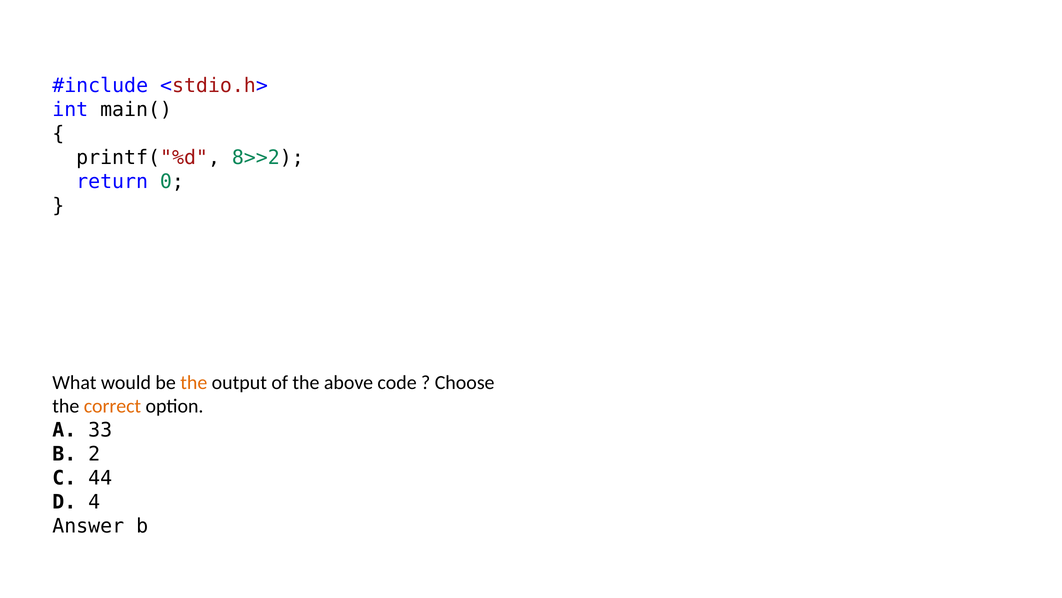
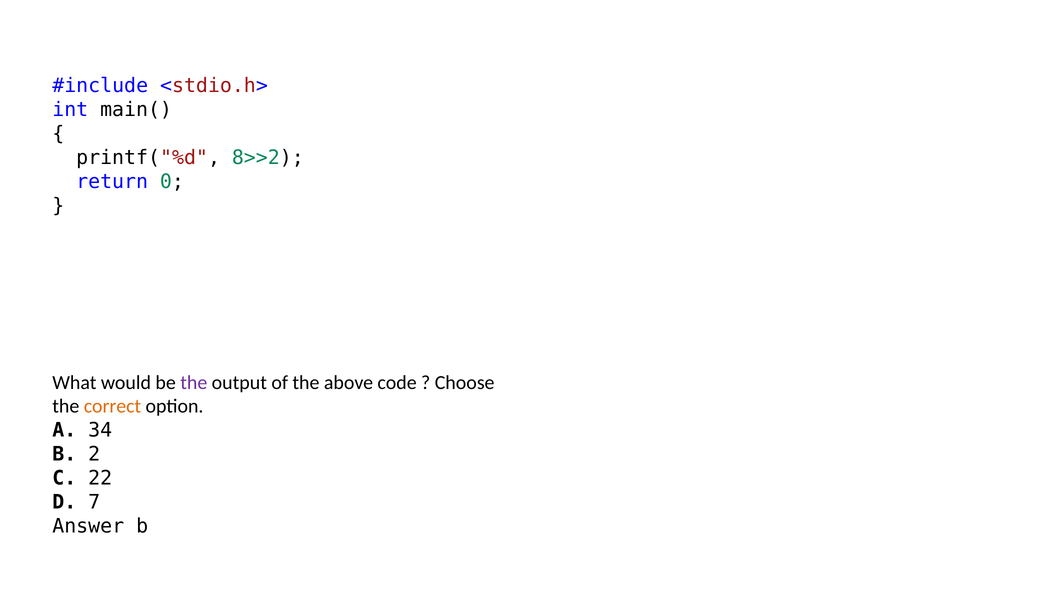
the at (194, 382) colour: orange -> purple
33: 33 -> 34
44: 44 -> 22
4: 4 -> 7
